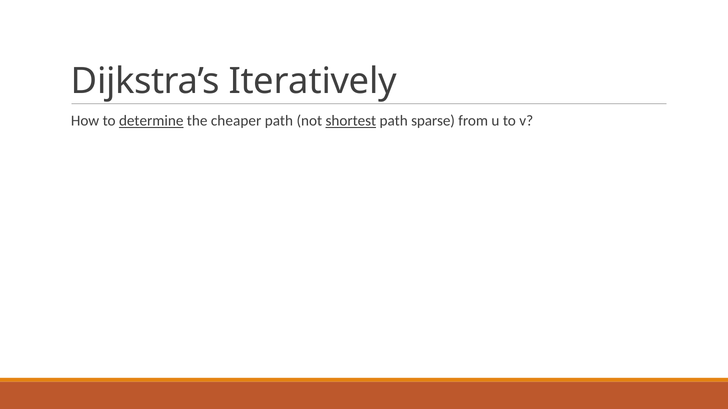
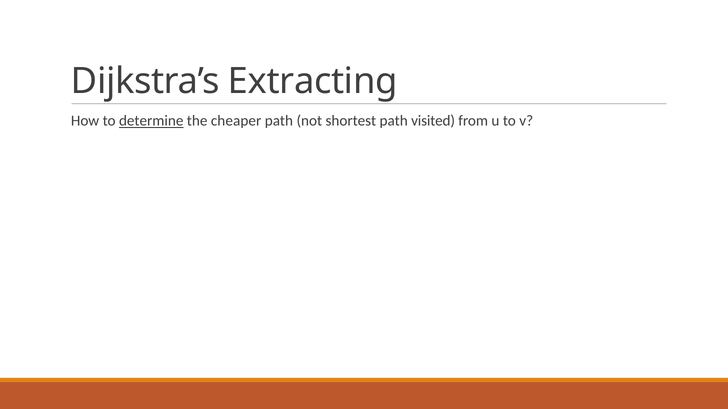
Iteratively: Iteratively -> Extracting
shortest underline: present -> none
sparse: sparse -> visited
